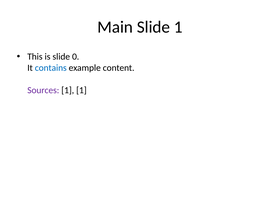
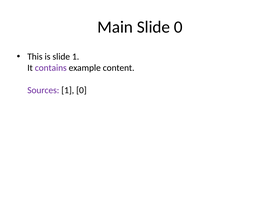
Slide 1: 1 -> 0
slide 0: 0 -> 1
contains colour: blue -> purple
1 1: 1 -> 0
